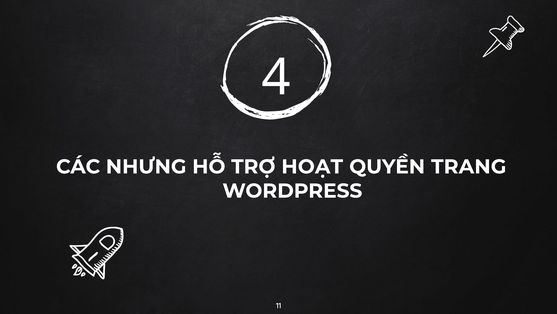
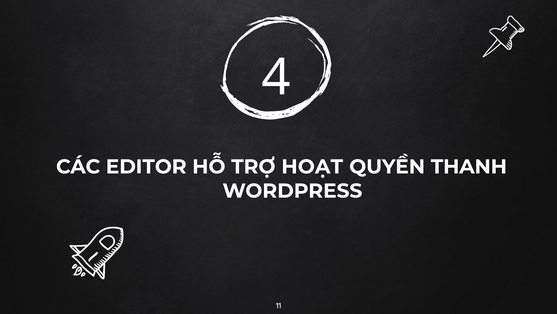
NHƯNG: NHƯNG -> EDITOR
TRANG: TRANG -> THANH
